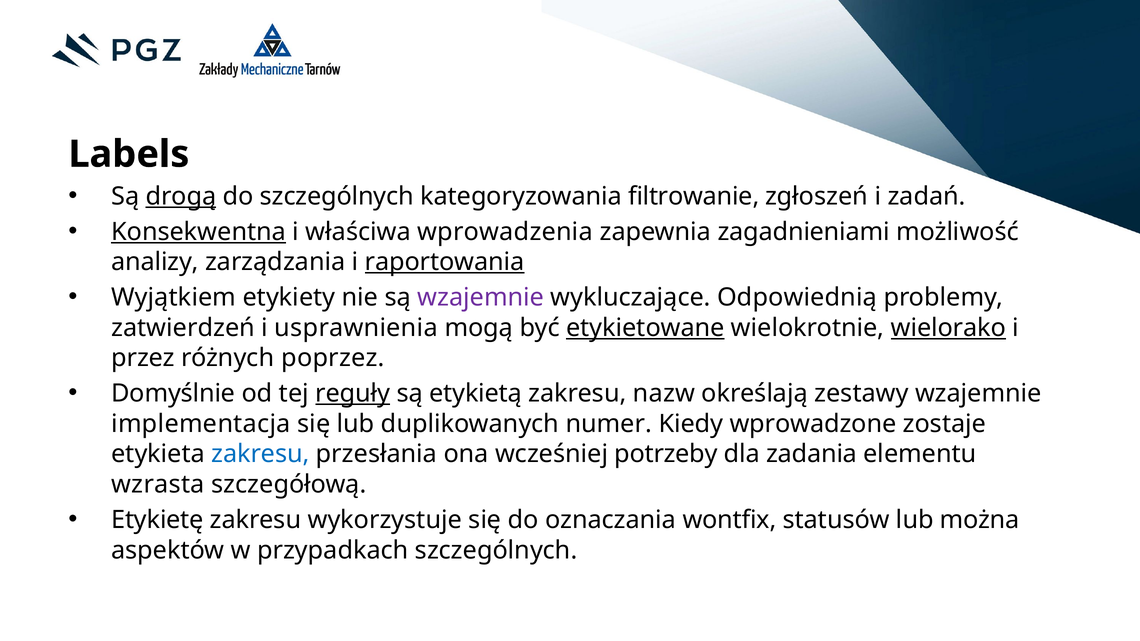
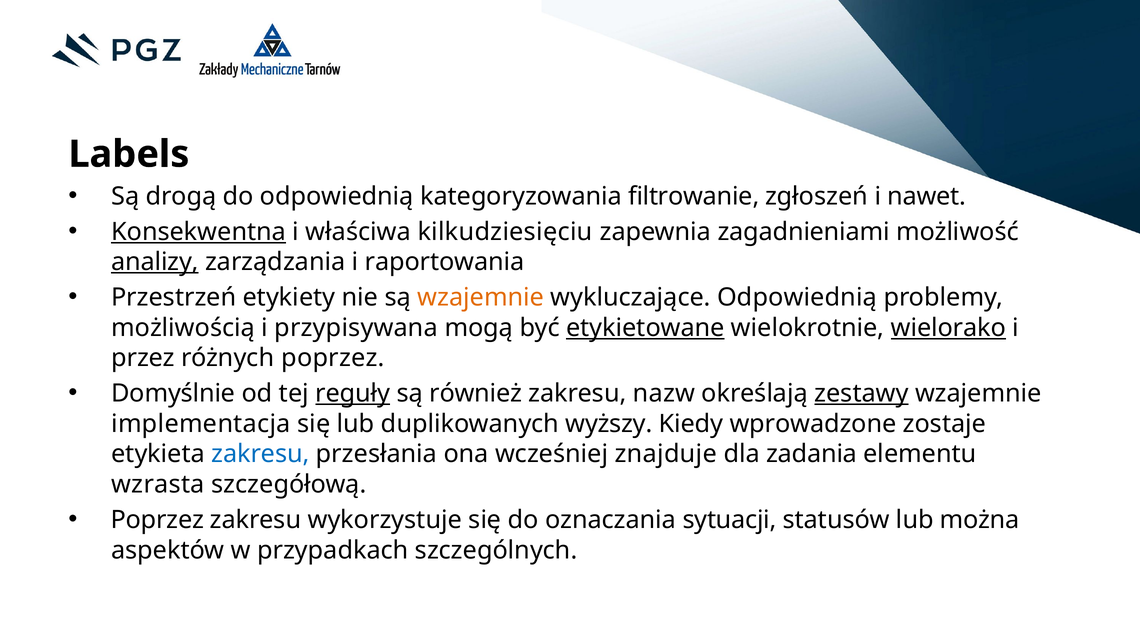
drogą underline: present -> none
do szczególnych: szczególnych -> odpowiednią
zadań: zadań -> nawet
wprowadzenia: wprowadzenia -> kilkudziesięciu
analizy underline: none -> present
raportowania underline: present -> none
Wyjątkiem: Wyjątkiem -> Przestrzeń
wzajemnie at (481, 298) colour: purple -> orange
zatwierdzeń: zatwierdzeń -> możliwością
usprawnienia: usprawnienia -> przypisywana
etykietą: etykietą -> również
zestawy underline: none -> present
numer: numer -> wyższy
potrzeby: potrzeby -> znajduje
Etykietę at (157, 520): Etykietę -> Poprzez
wontfix: wontfix -> sytuacji
